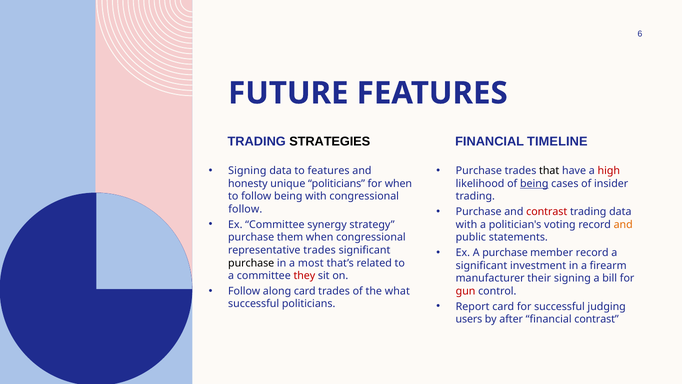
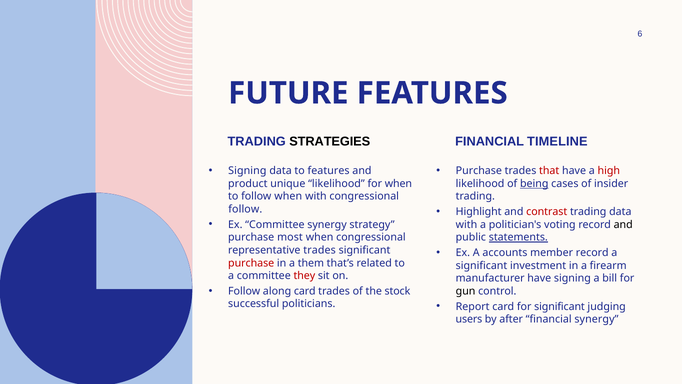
that colour: black -> red
honesty: honesty -> product
unique politicians: politicians -> likelihood
follow being: being -> when
Purchase at (479, 212): Purchase -> Highlight
and at (623, 224) colour: orange -> black
them: them -> most
statements underline: none -> present
A purchase: purchase -> accounts
purchase at (251, 263) colour: black -> red
most: most -> them
manufacturer their: their -> have
what: what -> stock
gun colour: red -> black
for successful: successful -> significant
financial contrast: contrast -> synergy
